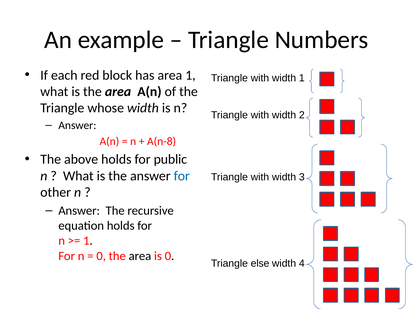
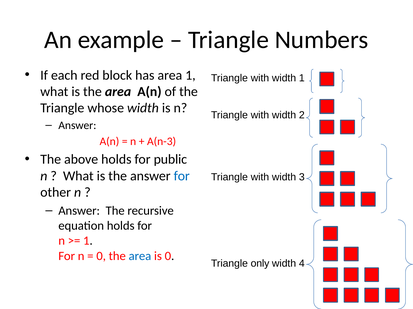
A(n-8: A(n-8 -> A(n-3
area at (140, 256) colour: black -> blue
else: else -> only
